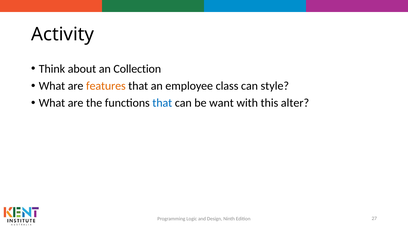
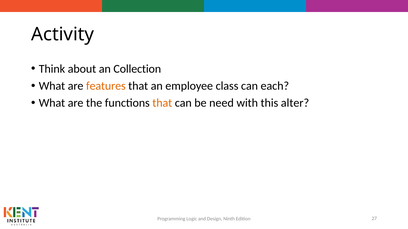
style: style -> each
that at (162, 103) colour: blue -> orange
want: want -> need
